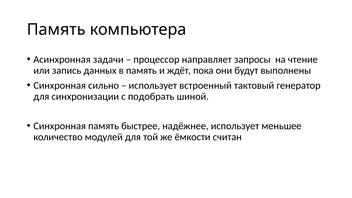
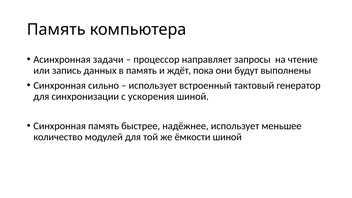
подобрать: подобрать -> ускорения
ёмкости считан: считан -> шиной
